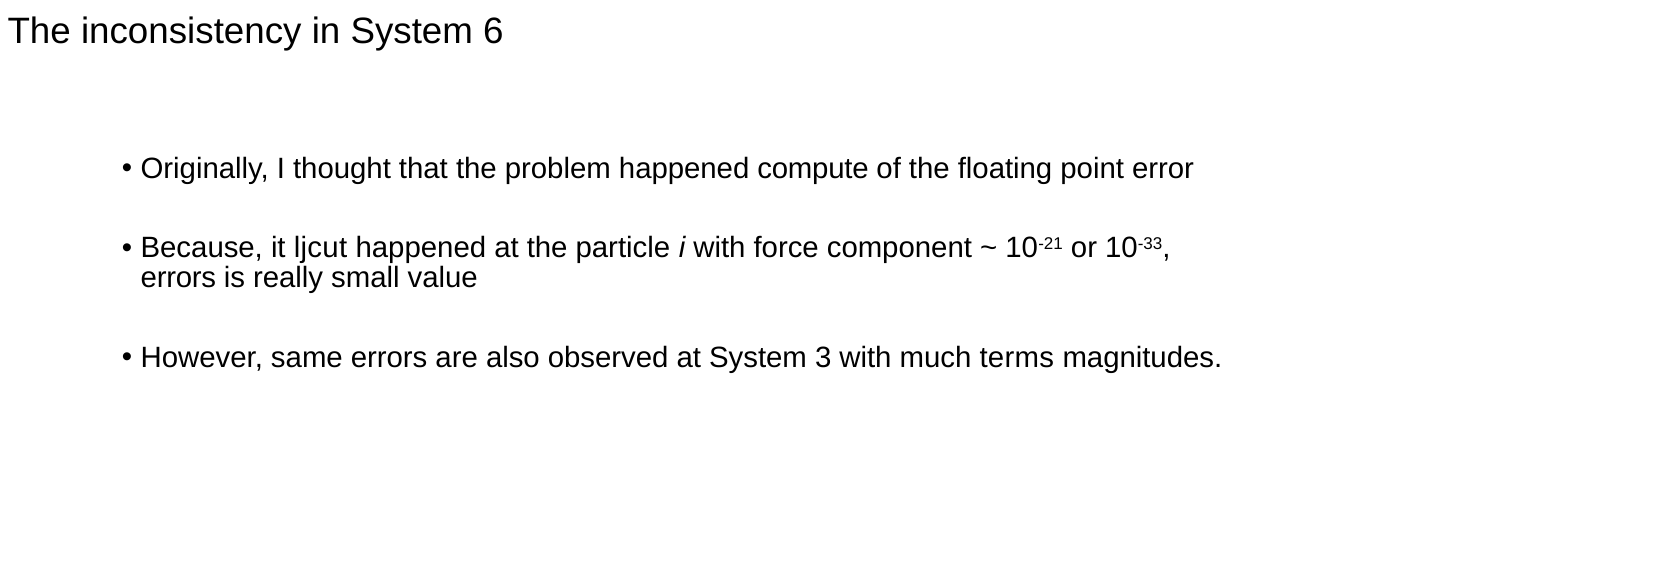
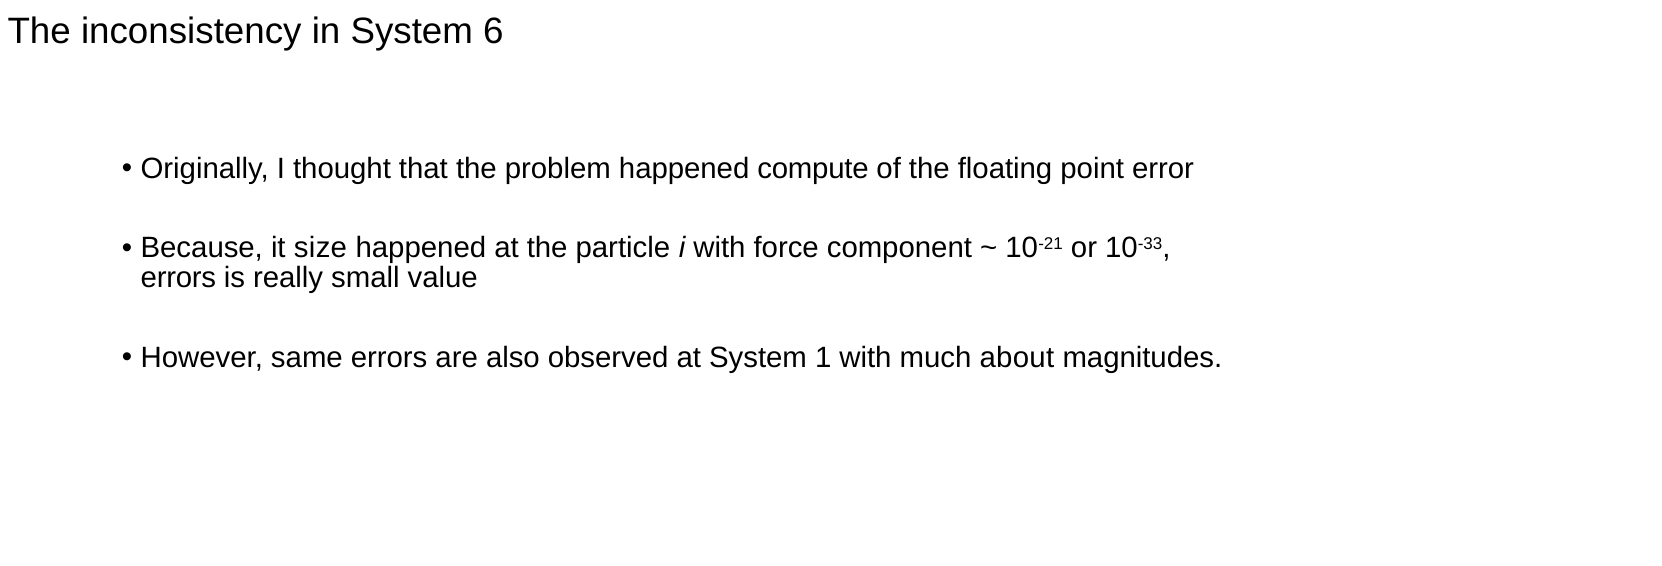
ljcut: ljcut -> size
3: 3 -> 1
terms: terms -> about
